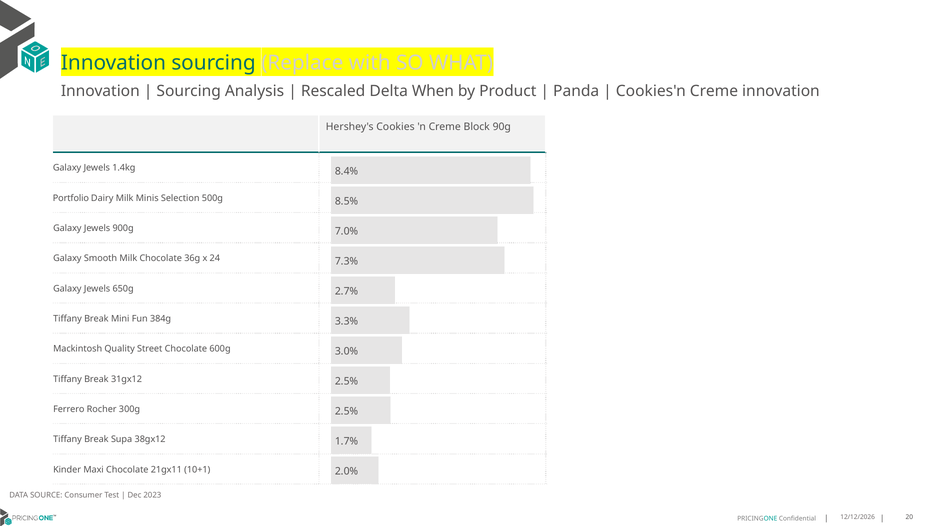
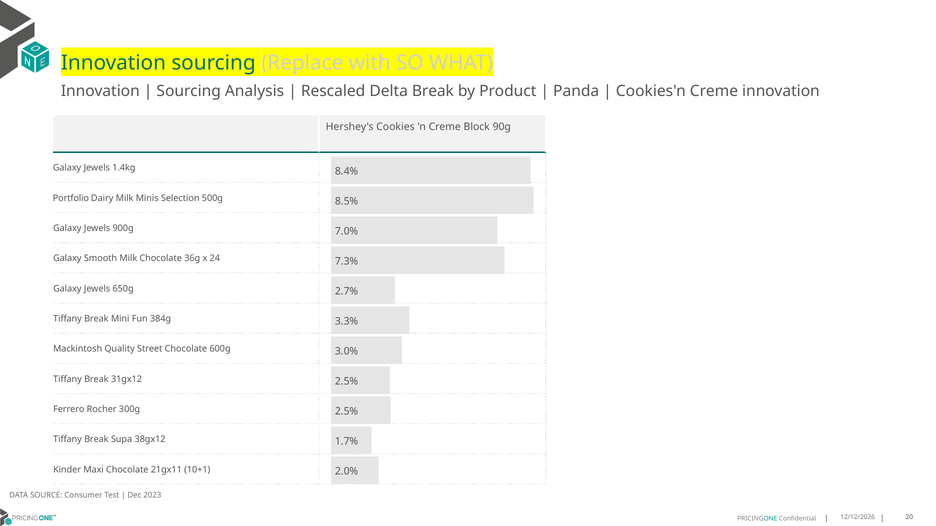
Delta When: When -> Break
